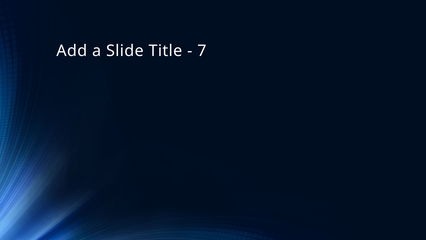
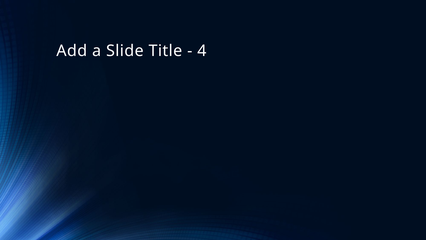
7: 7 -> 4
